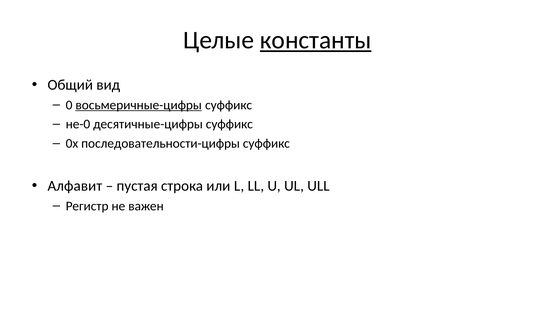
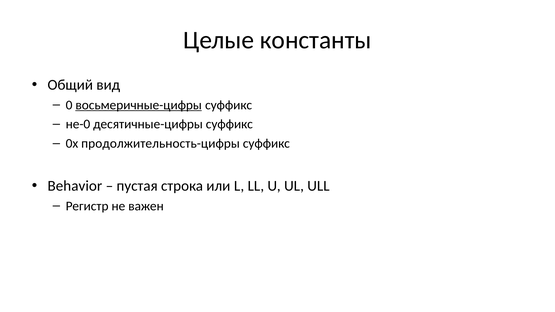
константы underline: present -> none
последовательности-цифры: последовательности-цифры -> продолжительность-цифры
Алфавит: Алфавит -> Behavior
